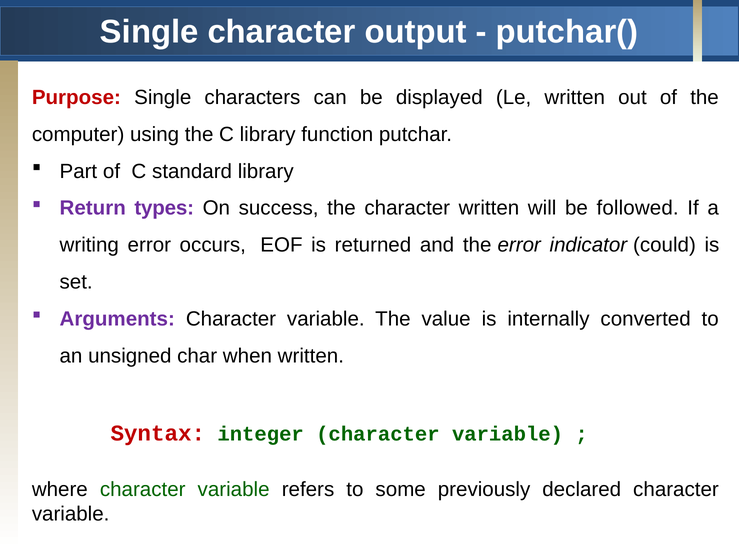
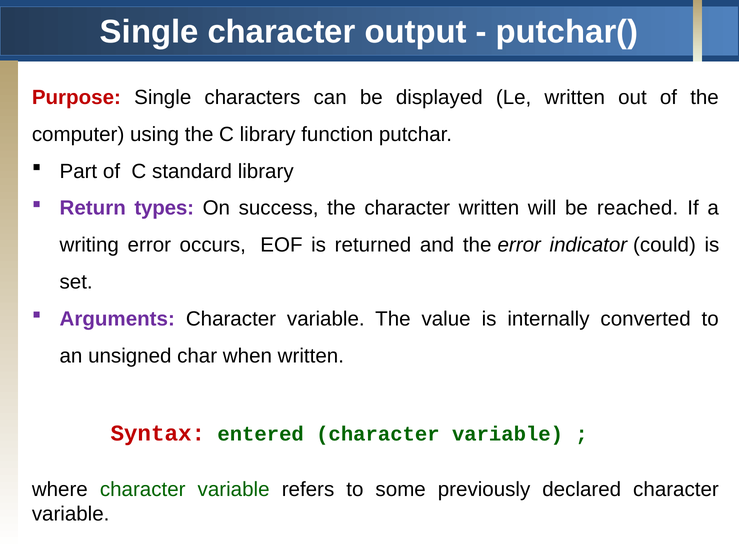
followed: followed -> reached
integer: integer -> entered
